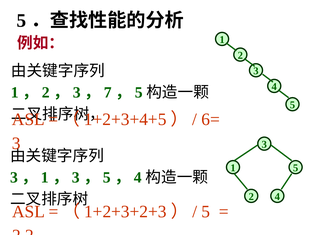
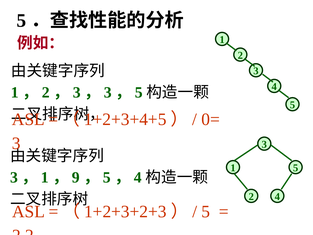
7 at (108, 92): 7 -> 3
6=: 6= -> 0=
3 at (76, 177): 3 -> 9
